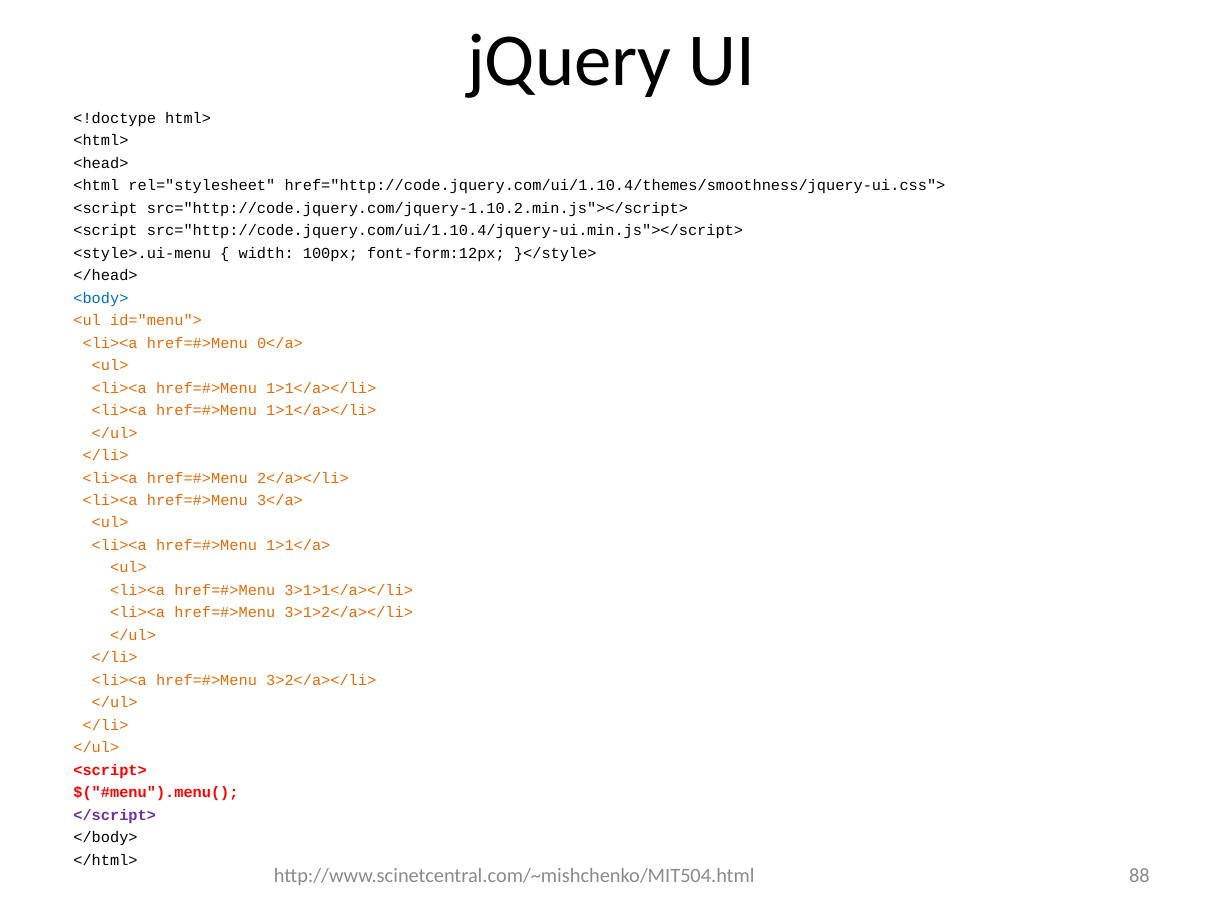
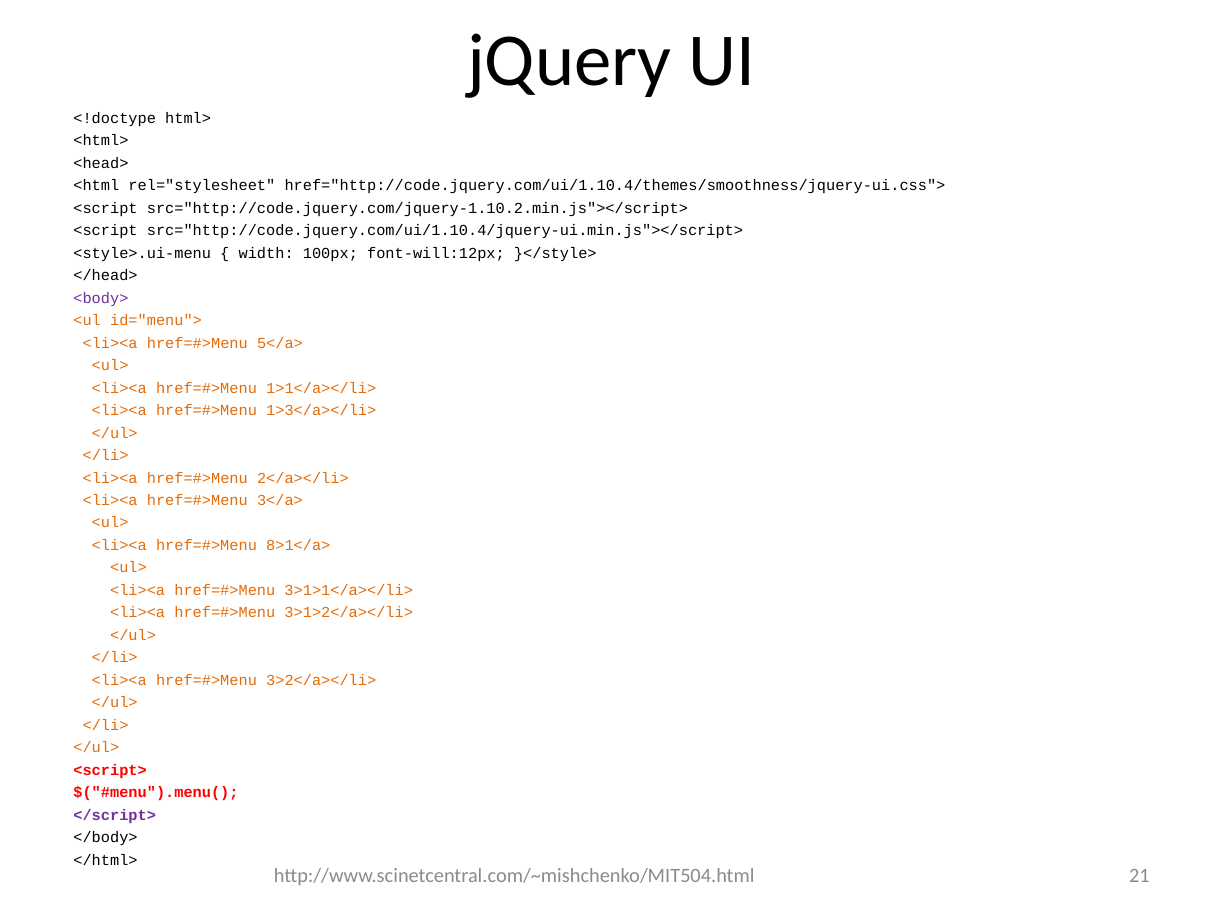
font-form:12px: font-form:12px -> font-will:12px
<body> colour: blue -> purple
0</a>: 0</a> -> 5</a>
1>1</a></li> at (321, 411): 1>1</a></li> -> 1>3</a></li>
1>1</a>: 1>1</a> -> 8>1</a>
88: 88 -> 21
